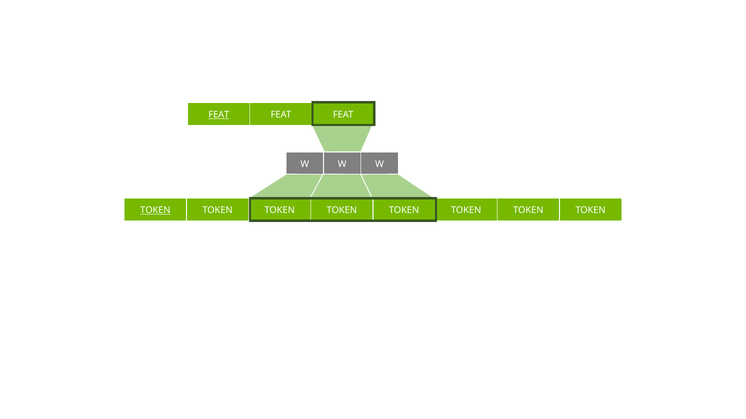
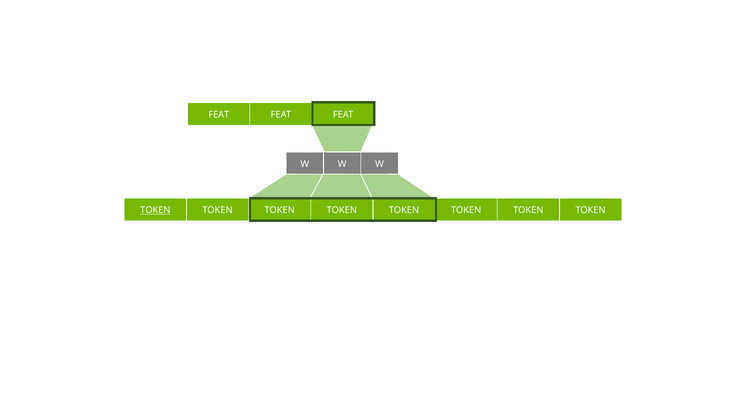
FEAT at (219, 115) underline: present -> none
